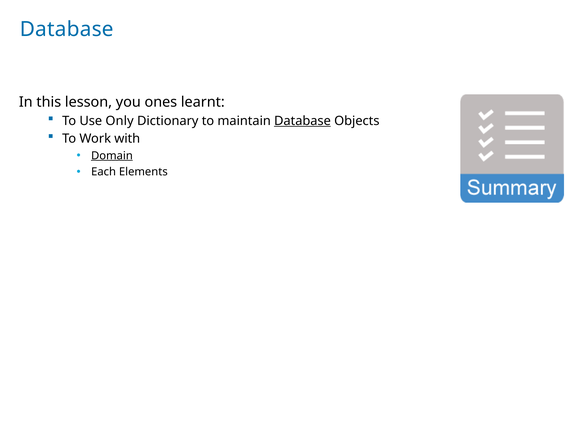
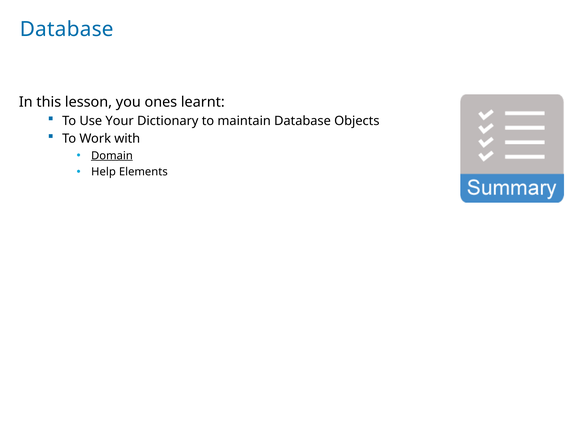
Only: Only -> Your
Database at (302, 121) underline: present -> none
Each: Each -> Help
